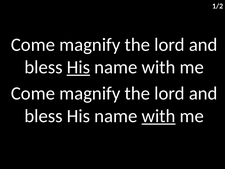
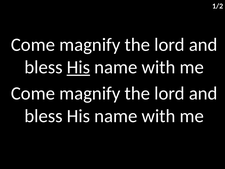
with at (159, 116) underline: present -> none
